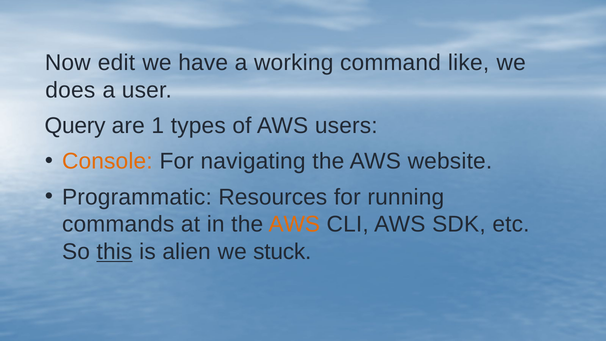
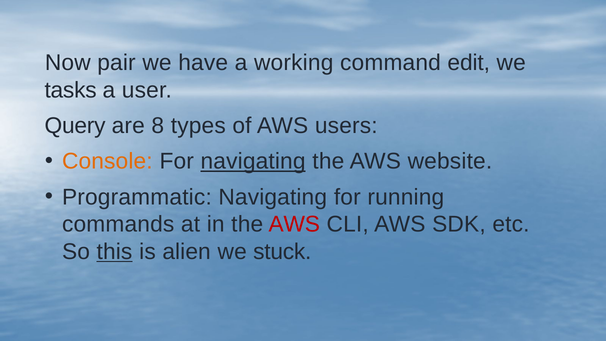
edit: edit -> pair
like: like -> edit
does: does -> tasks
1: 1 -> 8
navigating at (253, 161) underline: none -> present
Programmatic Resources: Resources -> Navigating
AWS at (294, 224) colour: orange -> red
